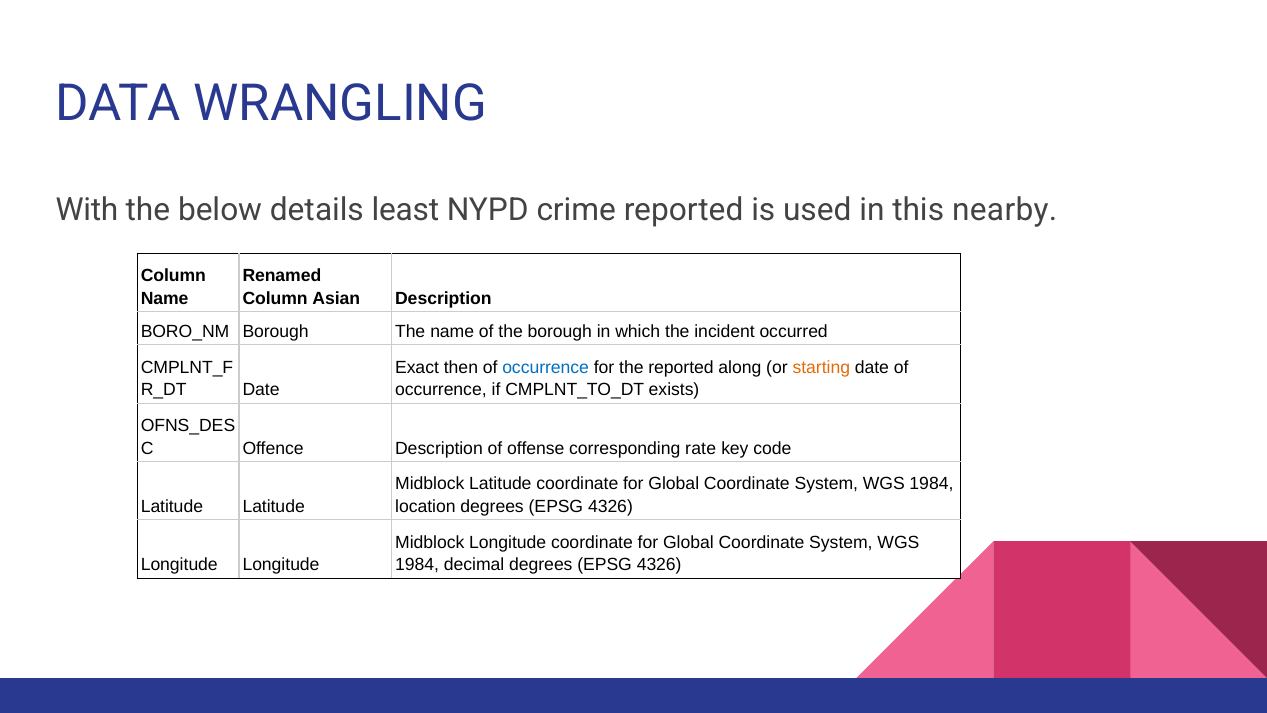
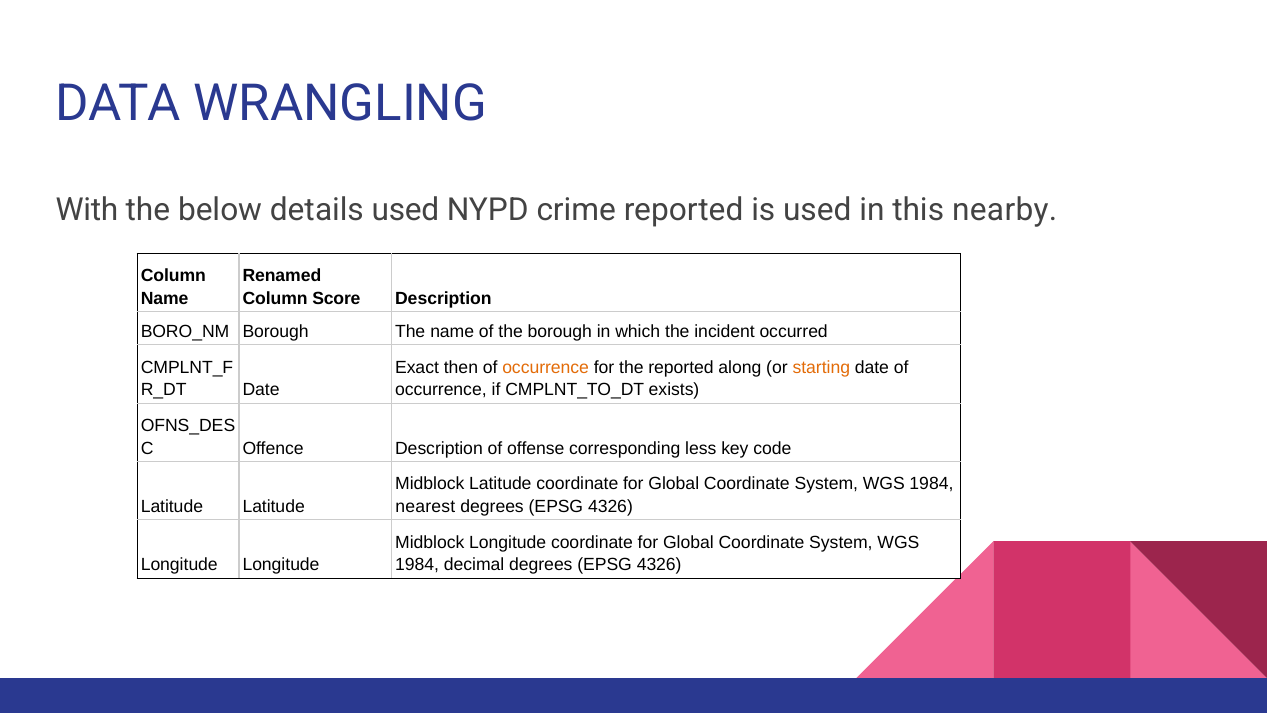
details least: least -> used
Asian: Asian -> Score
occurrence at (546, 367) colour: blue -> orange
rate: rate -> less
location: location -> nearest
